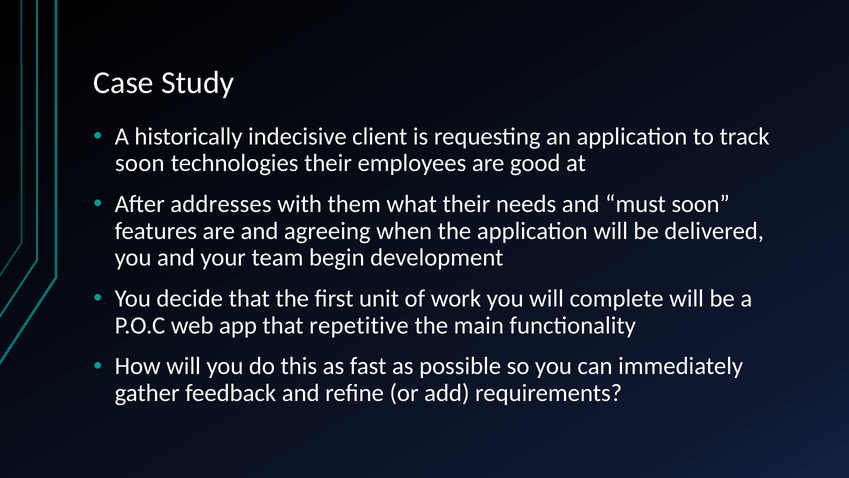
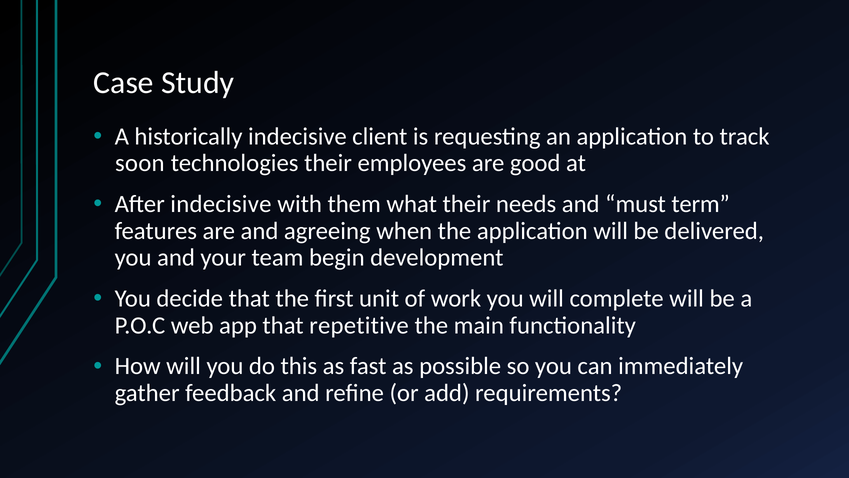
After addresses: addresses -> indecisive
must soon: soon -> term
